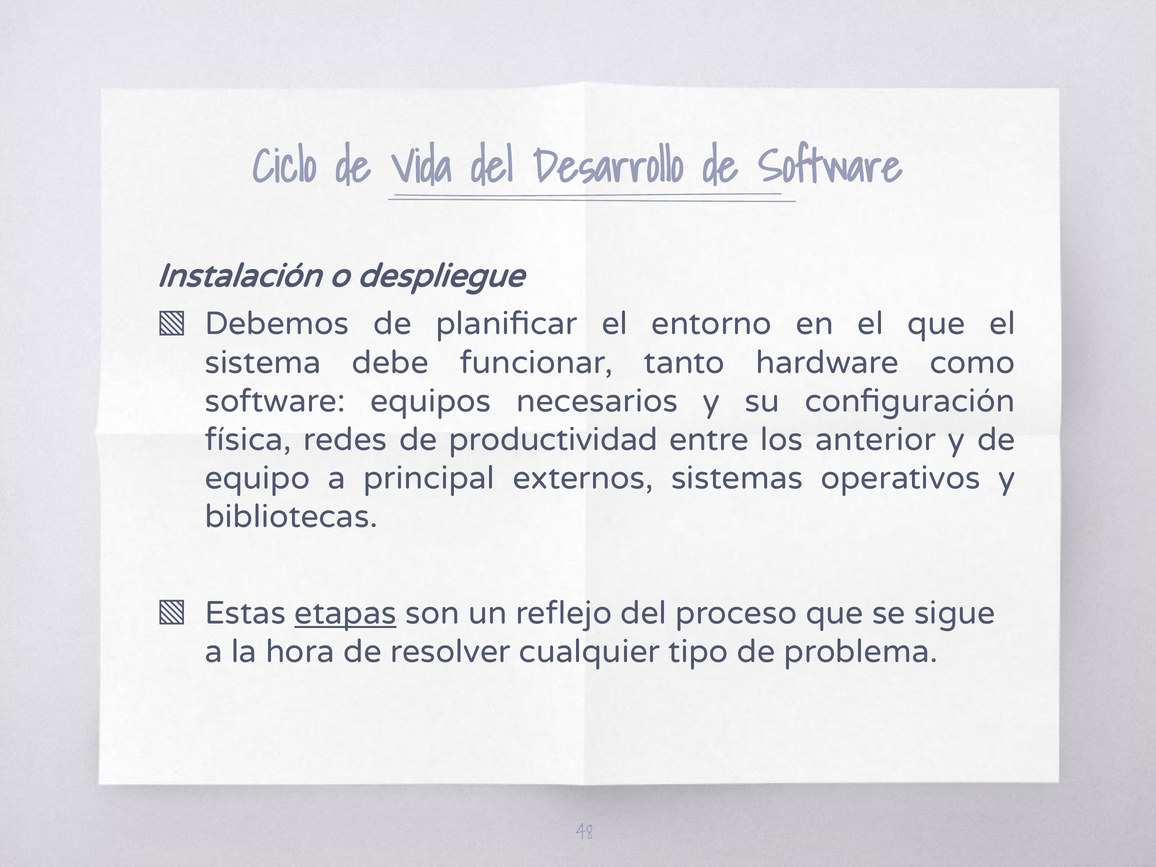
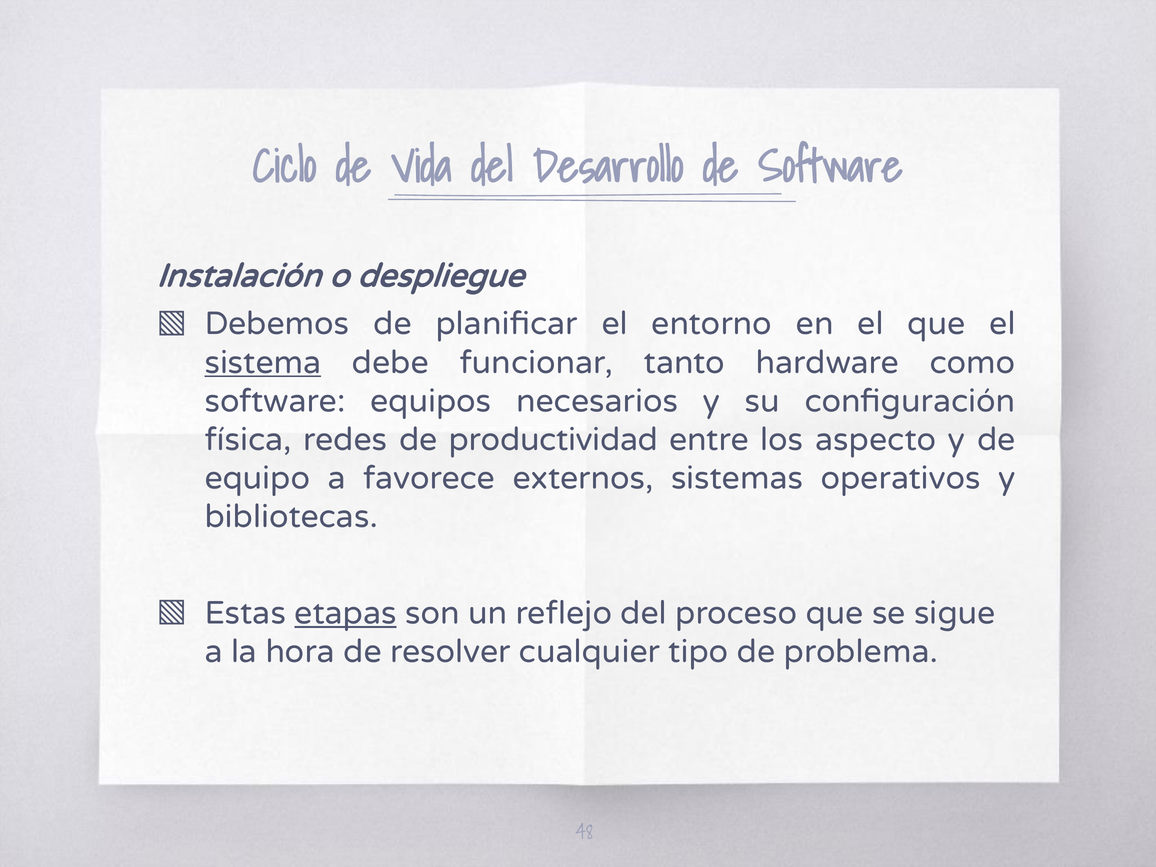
sistema underline: none -> present
anterior: anterior -> aspecto
principal: principal -> favorece
